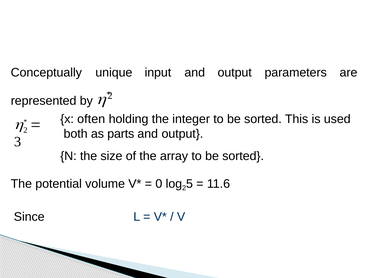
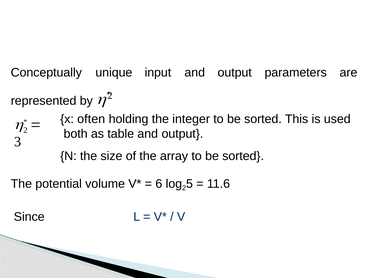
parts: parts -> table
0: 0 -> 6
